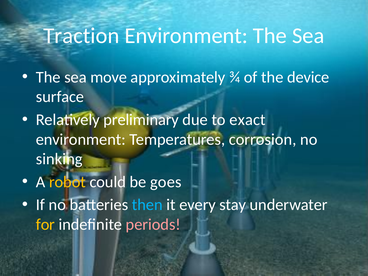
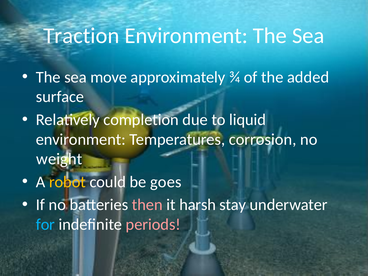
device: device -> added
preliminary: preliminary -> completion
exact: exact -> liquid
sinking: sinking -> weight
then colour: light blue -> pink
every: every -> harsh
for colour: yellow -> light blue
